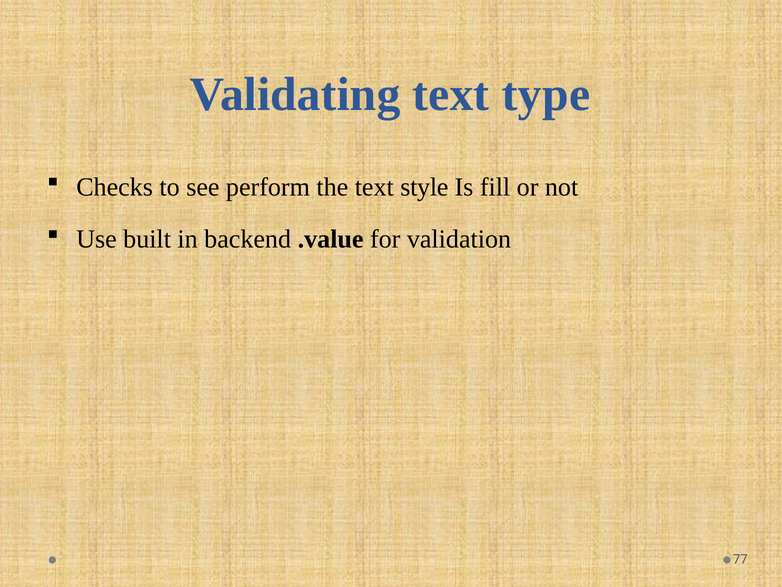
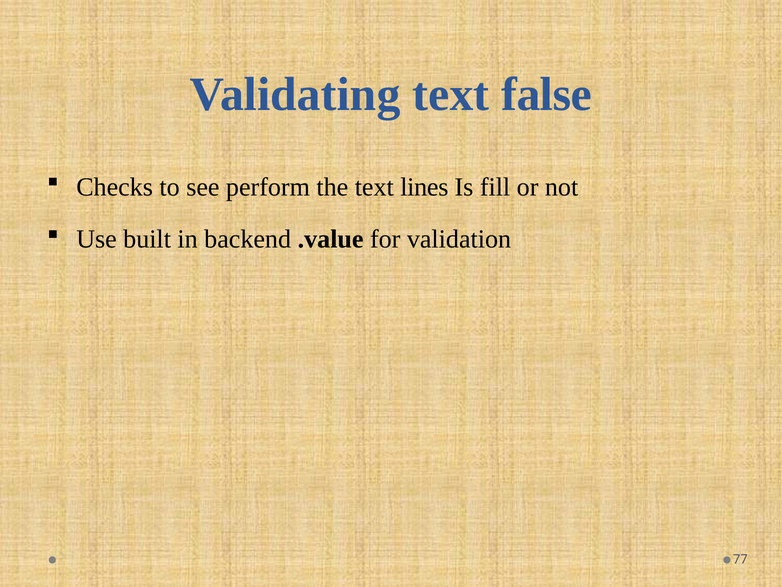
type: type -> false
style: style -> lines
